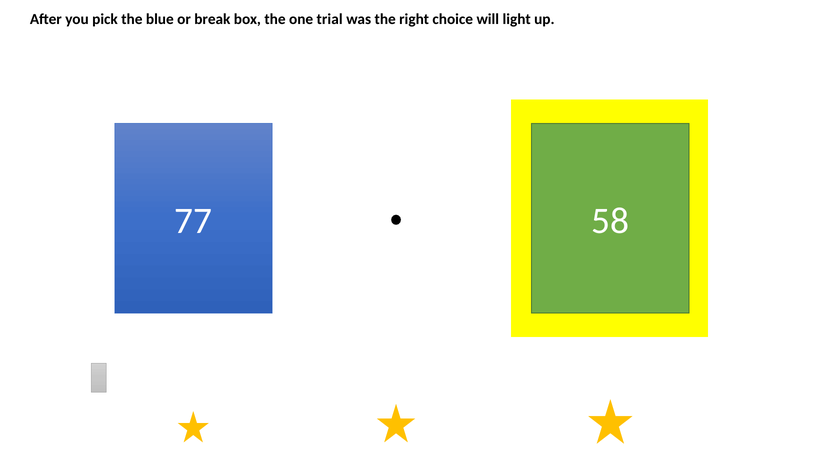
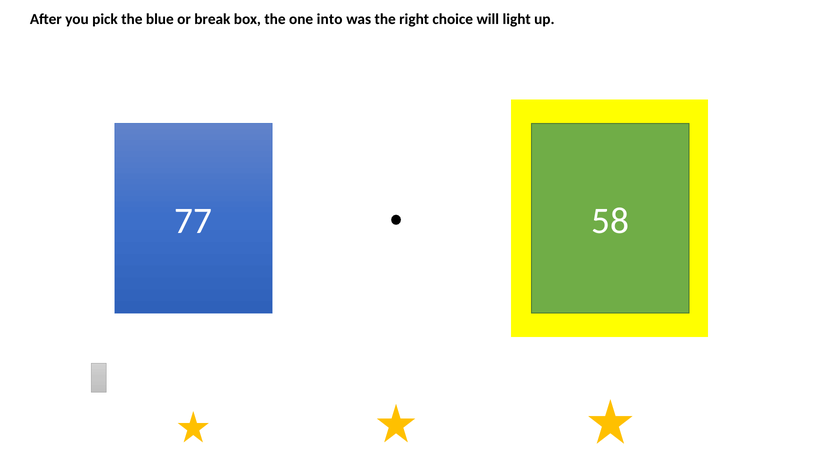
trial: trial -> into
